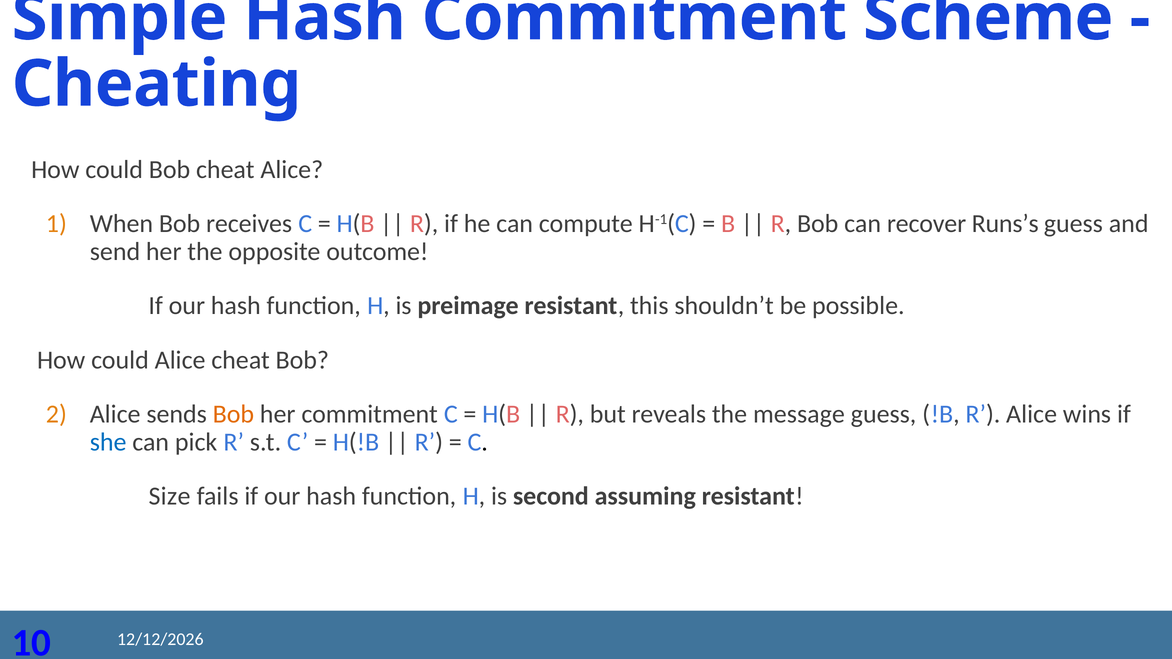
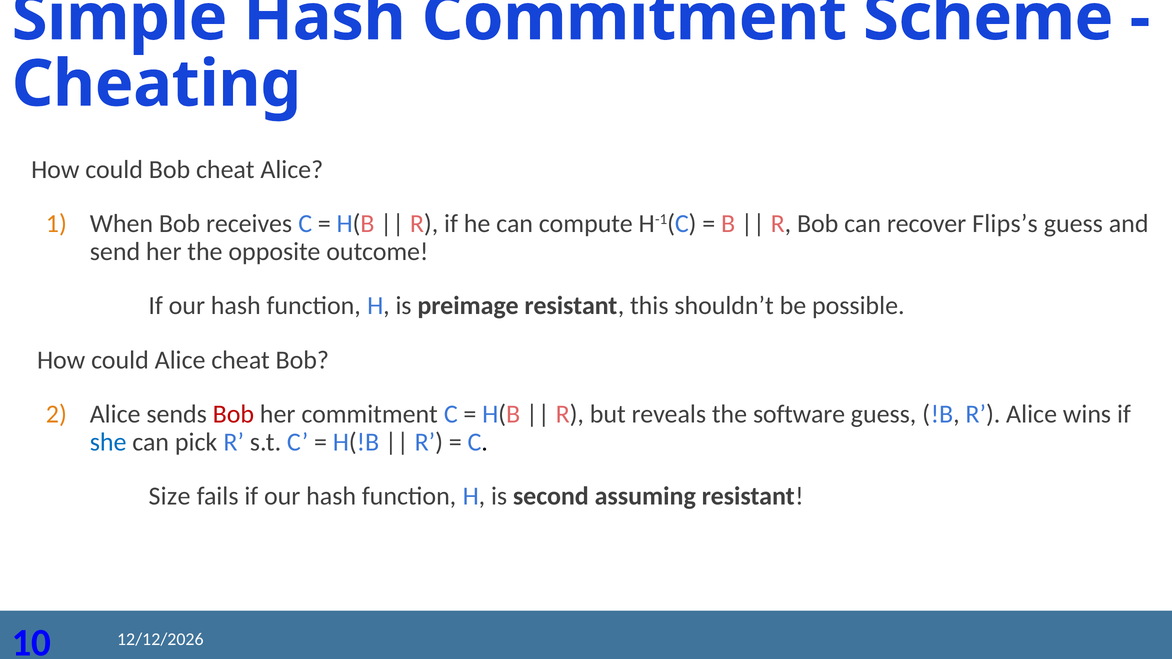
Runs’s: Runs’s -> Flips’s
Bob at (233, 414) colour: orange -> red
message: message -> software
